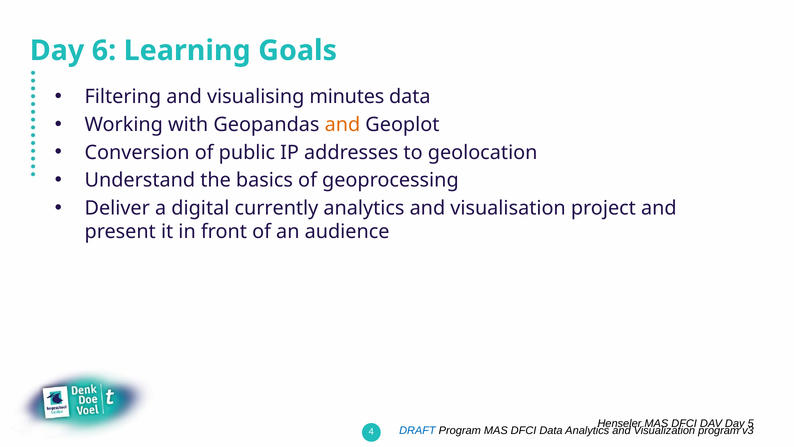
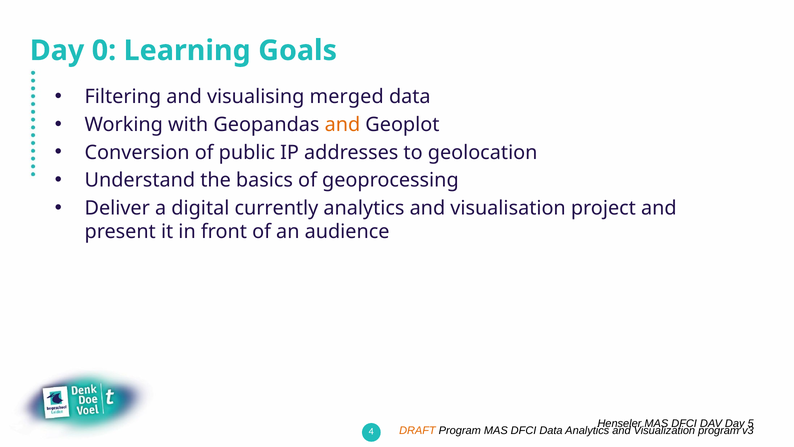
6: 6 -> 0
minutes: minutes -> merged
DRAFT colour: blue -> orange
